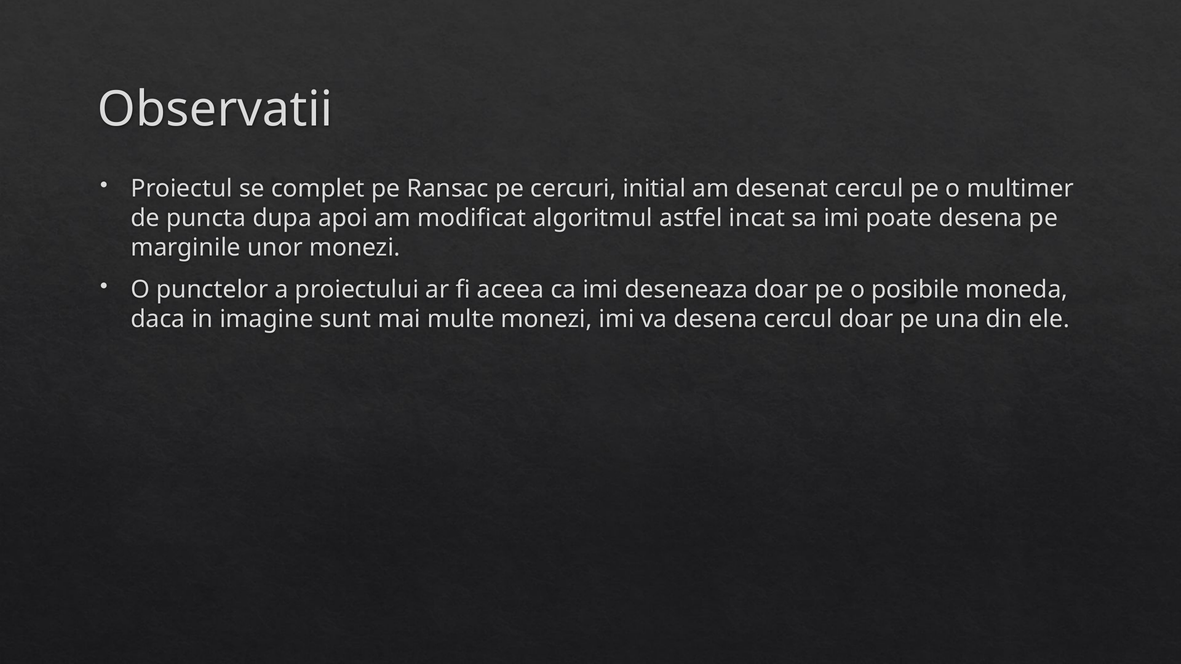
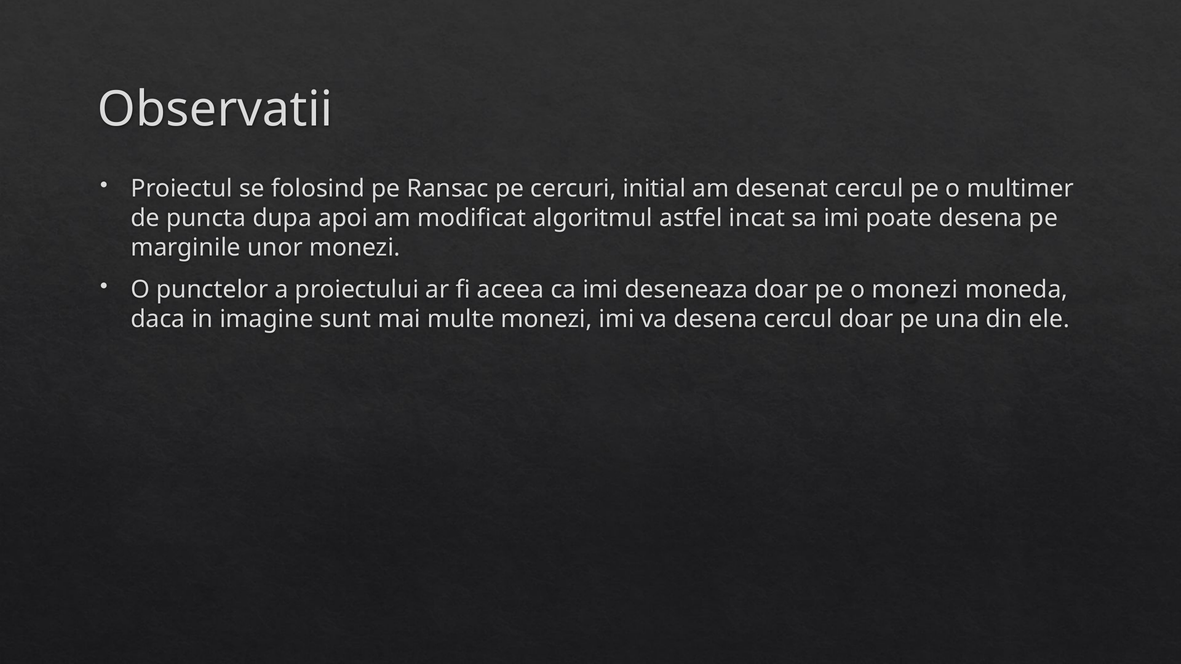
complet: complet -> folosind
o posibile: posibile -> monezi
